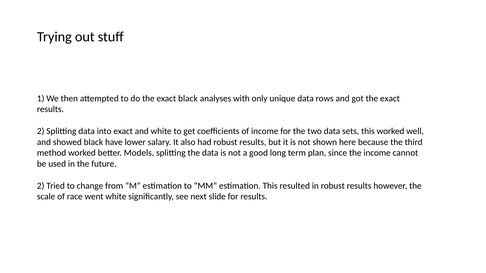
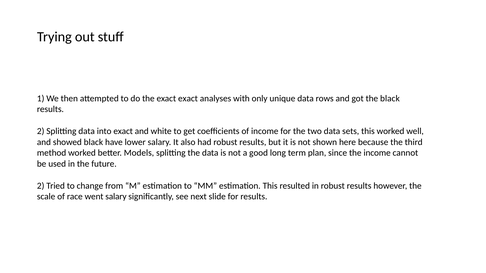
exact black: black -> exact
got the exact: exact -> black
went white: white -> salary
